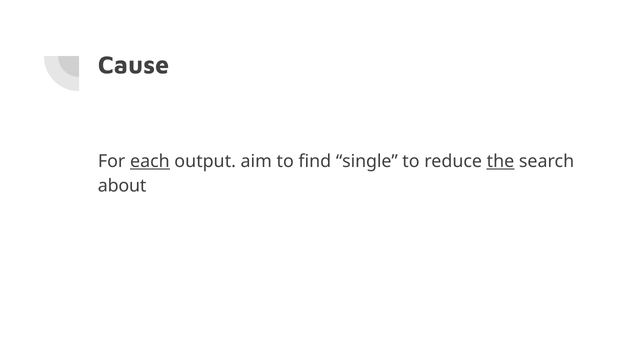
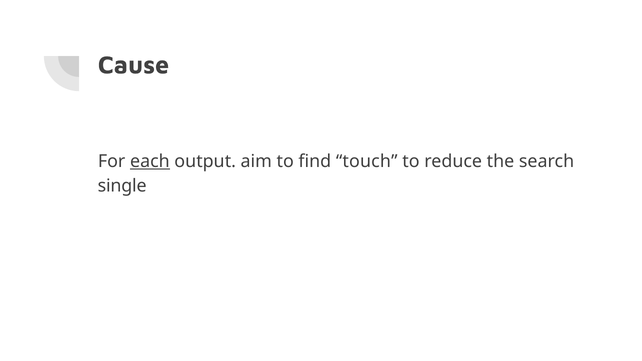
single: single -> touch
the underline: present -> none
about: about -> single
